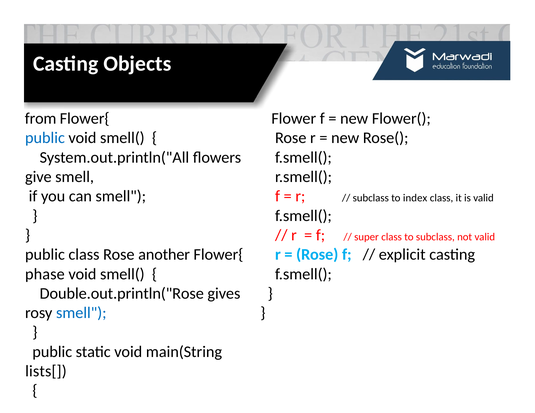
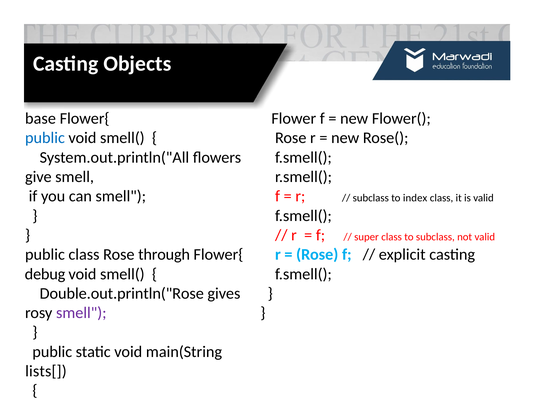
from: from -> base
another: another -> through
phase: phase -> debug
smell at (81, 313) colour: blue -> purple
